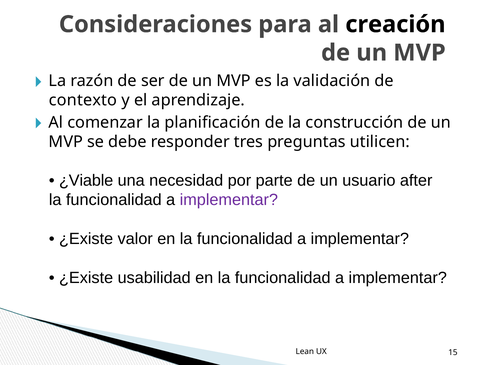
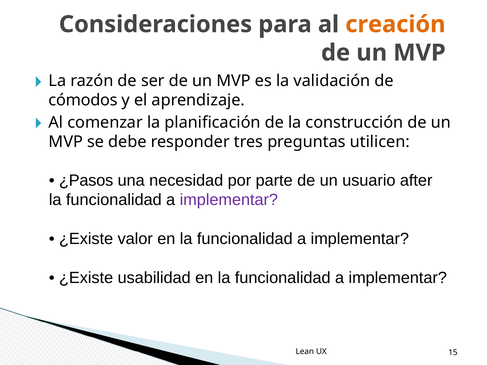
creación colour: black -> orange
contexto: contexto -> cómodos
¿Viable: ¿Viable -> ¿Pasos
